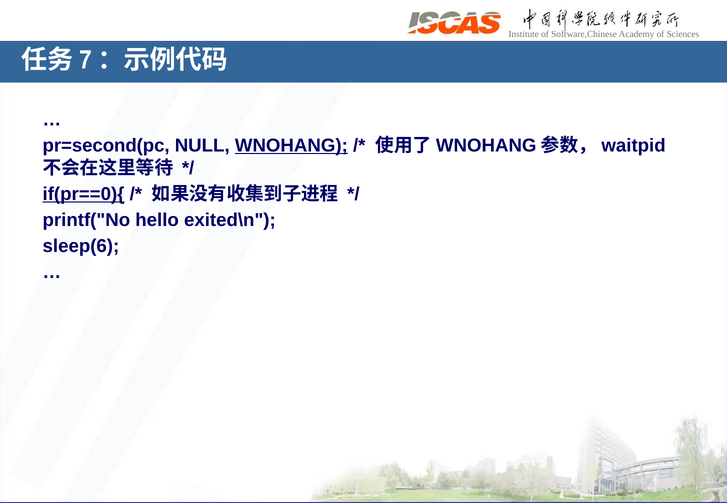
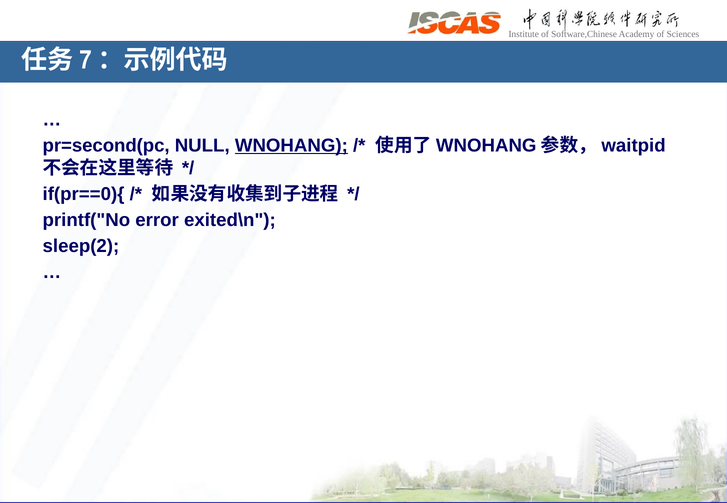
if(pr==0){ underline: present -> none
hello: hello -> error
sleep(6: sleep(6 -> sleep(2
